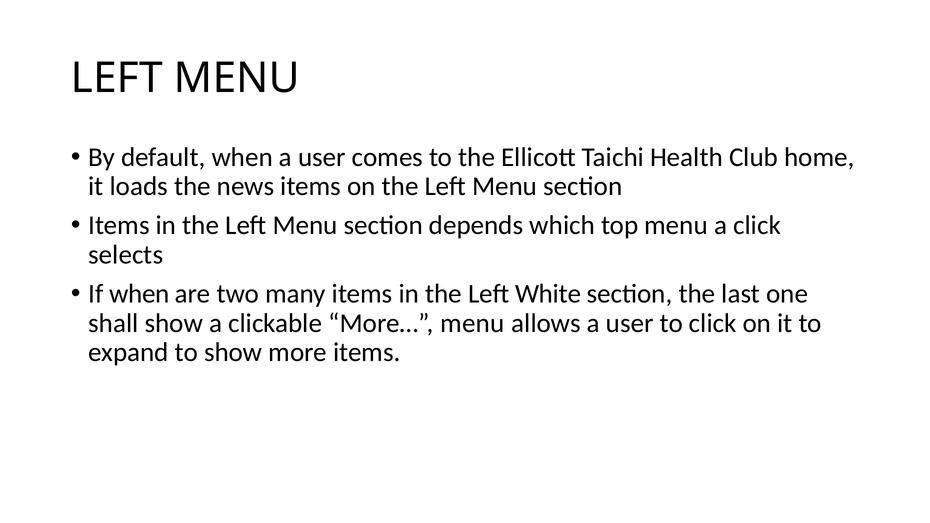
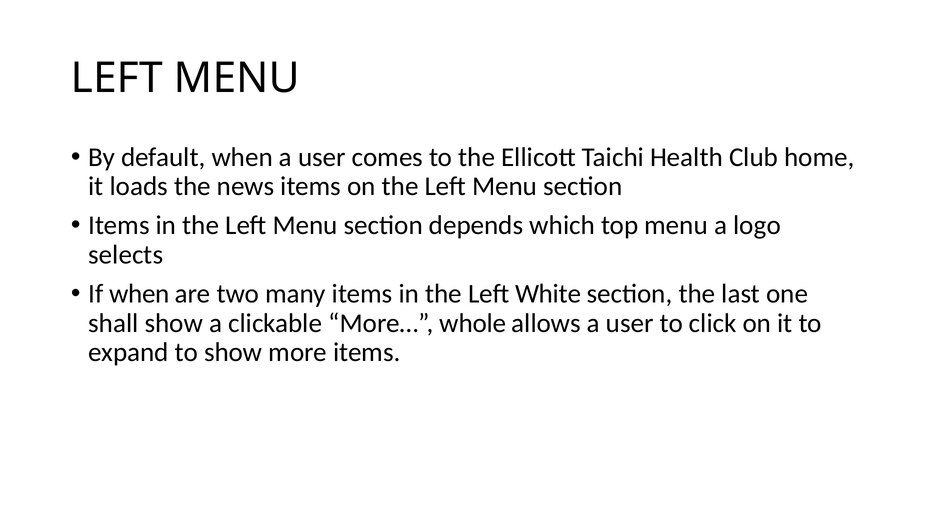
a click: click -> logo
More… menu: menu -> whole
